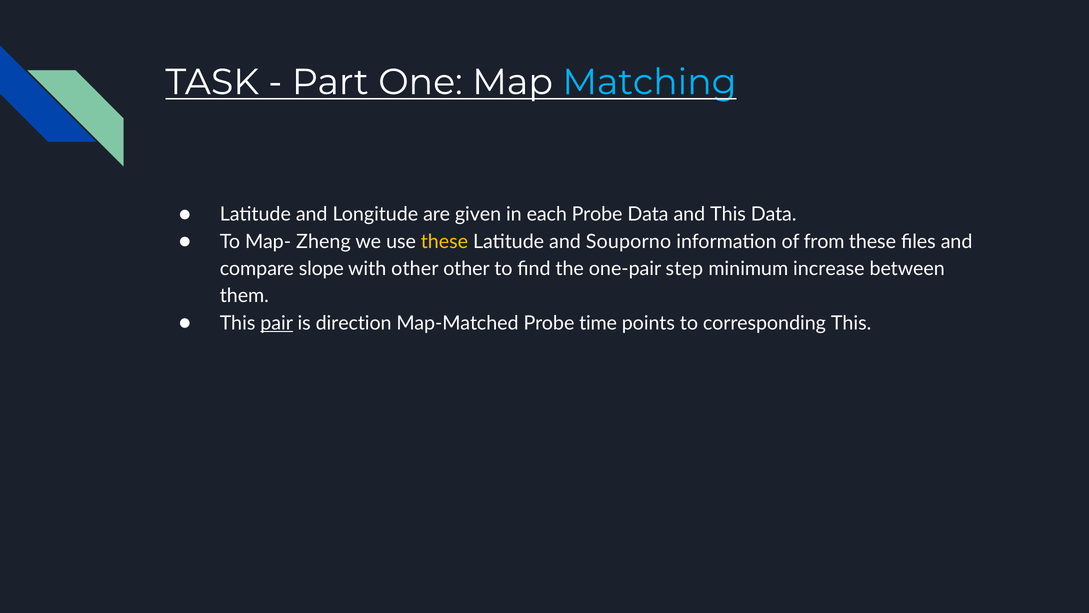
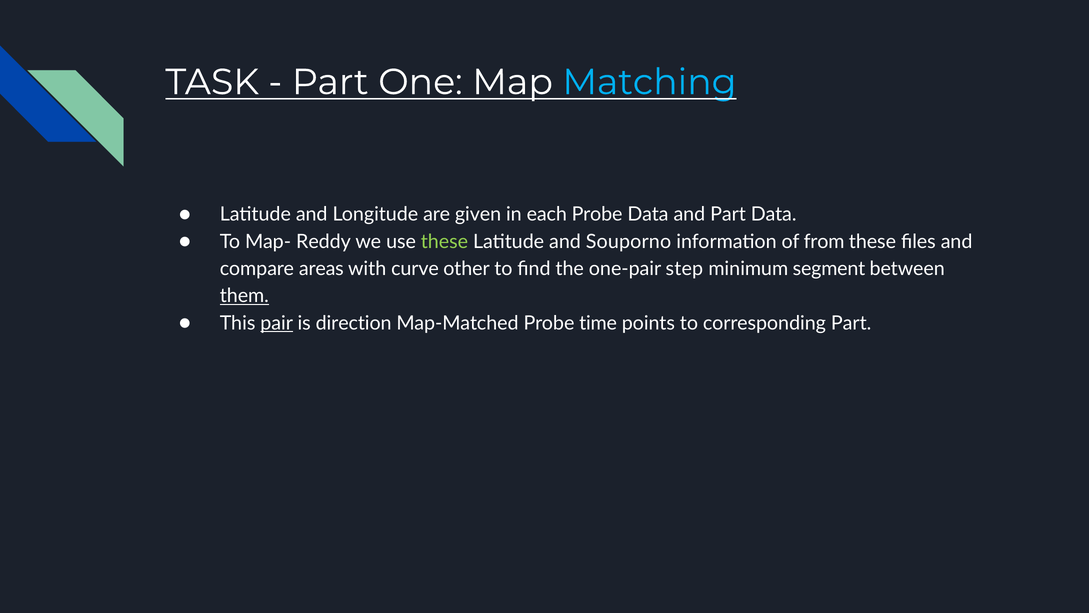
and This: This -> Part
Zheng: Zheng -> Reddy
these at (444, 241) colour: yellow -> light green
slope: slope -> areas
with other: other -> curve
increase: increase -> segment
them underline: none -> present
corresponding This: This -> Part
